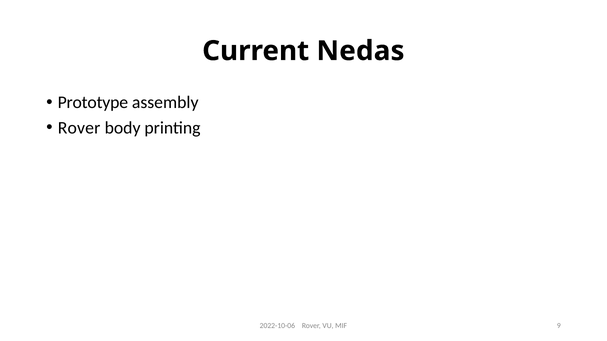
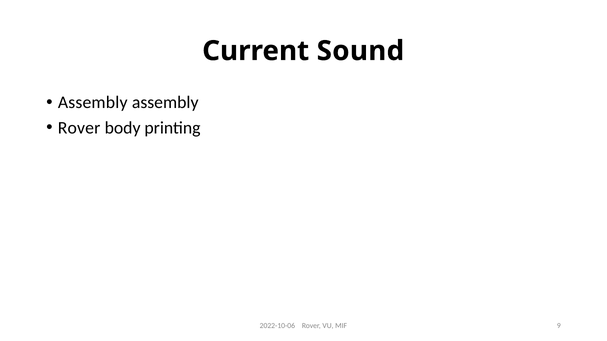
Nedas: Nedas -> Sound
Prototype at (93, 103): Prototype -> Assembly
